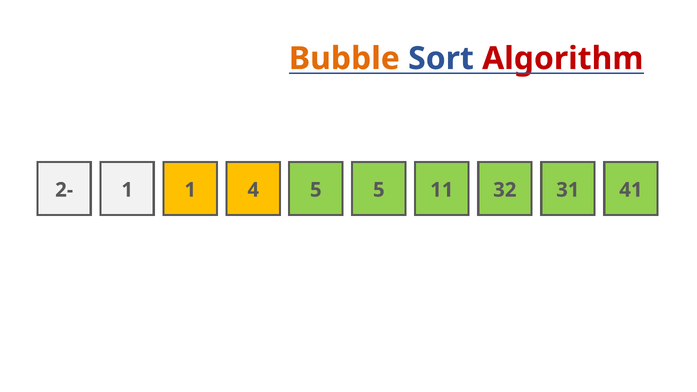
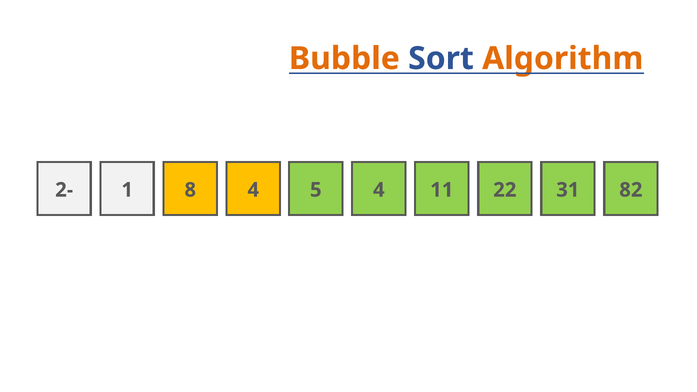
Algorithm colour: red -> orange
1 1: 1 -> 8
5 5: 5 -> 4
32: 32 -> 22
41: 41 -> 82
